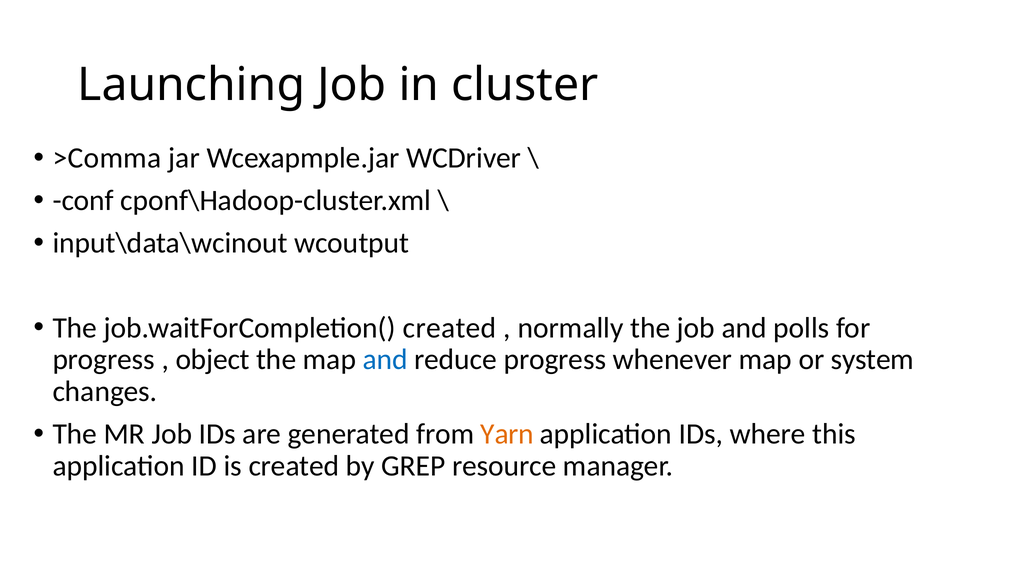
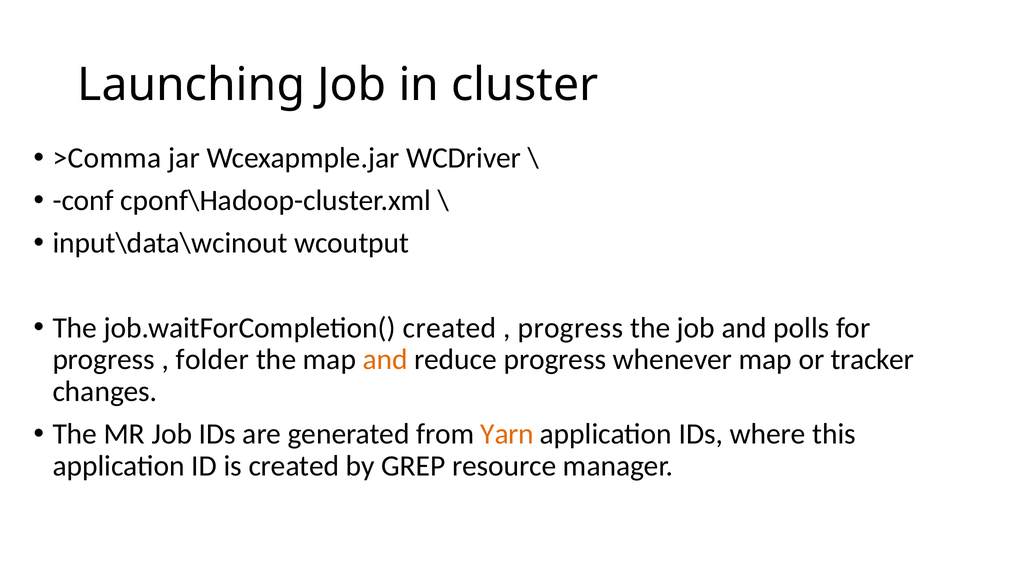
normally at (571, 328): normally -> progress
object: object -> folder
and at (385, 360) colour: blue -> orange
system: system -> tracker
